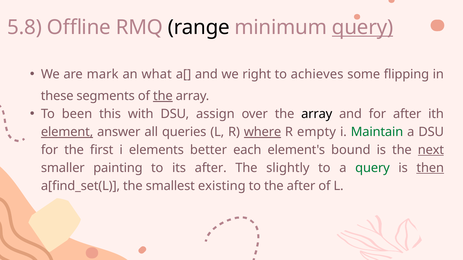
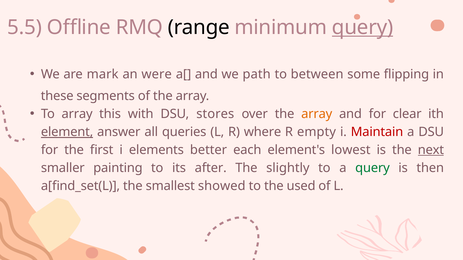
5.8: 5.8 -> 5.5
what: what -> were
right: right -> path
achieves: achieves -> between
the at (163, 96) underline: present -> none
To been: been -> array
assign: assign -> stores
array at (317, 114) colour: black -> orange
for after: after -> clear
where underline: present -> none
Maintain colour: green -> red
bound: bound -> lowest
then underline: present -> none
existing: existing -> showed
the after: after -> used
